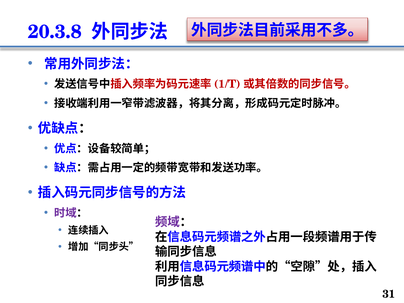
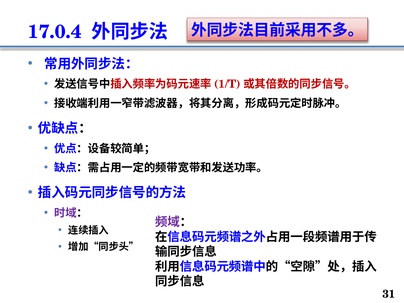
20.3.8: 20.3.8 -> 17.0.4
